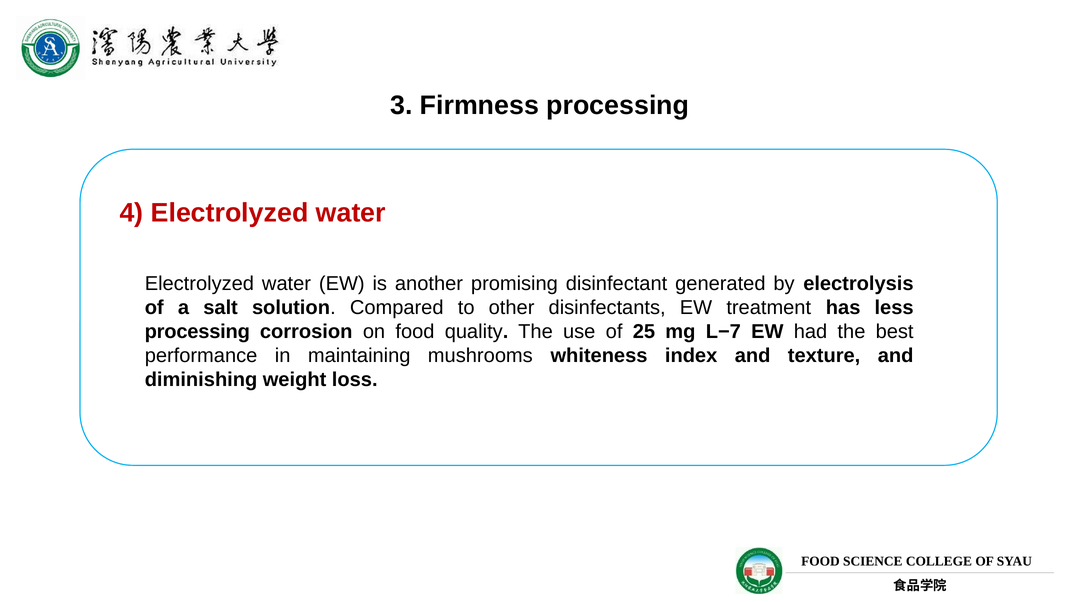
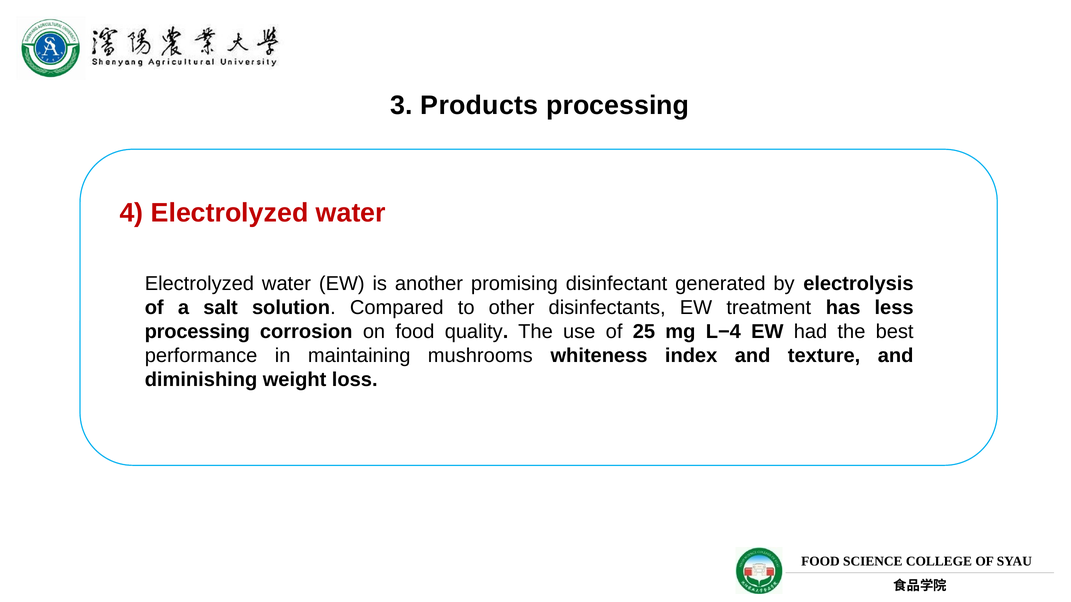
Firmness: Firmness -> Products
L−7: L−7 -> L−4
